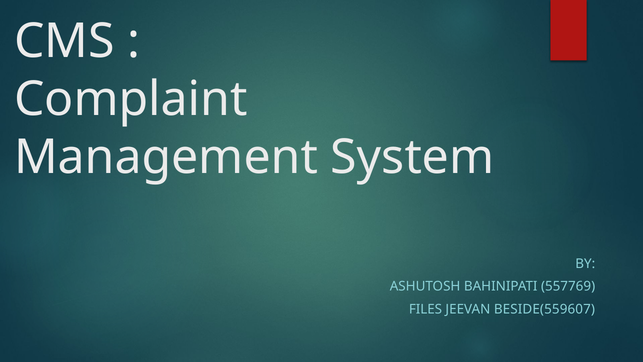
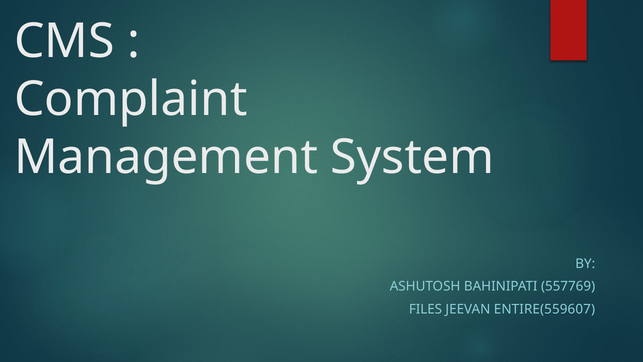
BESIDE(559607: BESIDE(559607 -> ENTIRE(559607
